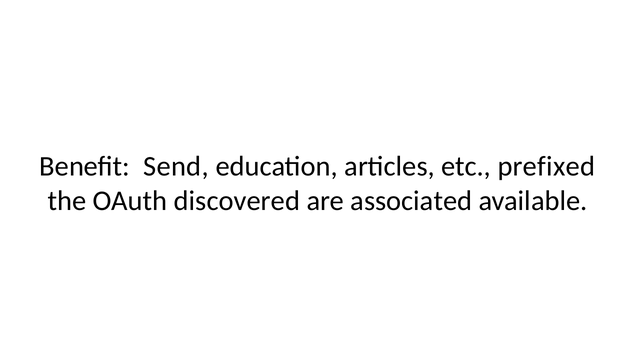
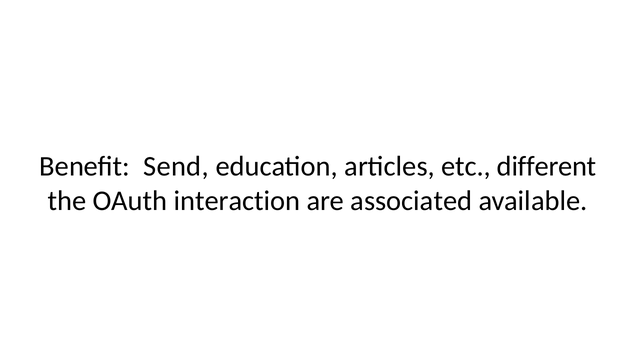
prefixed: prefixed -> different
discovered: discovered -> interaction
